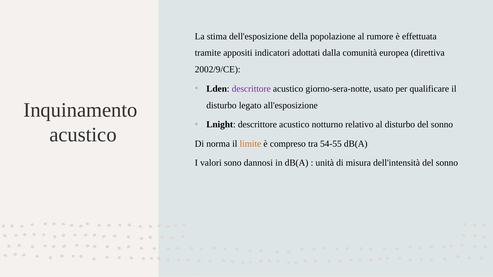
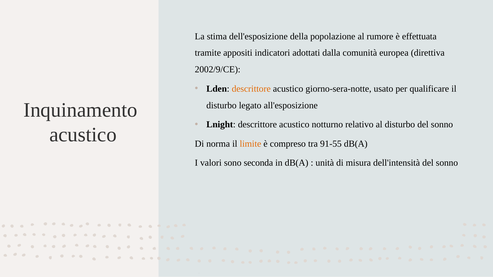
descrittore at (251, 89) colour: purple -> orange
54-55: 54-55 -> 91-55
dannosi: dannosi -> seconda
